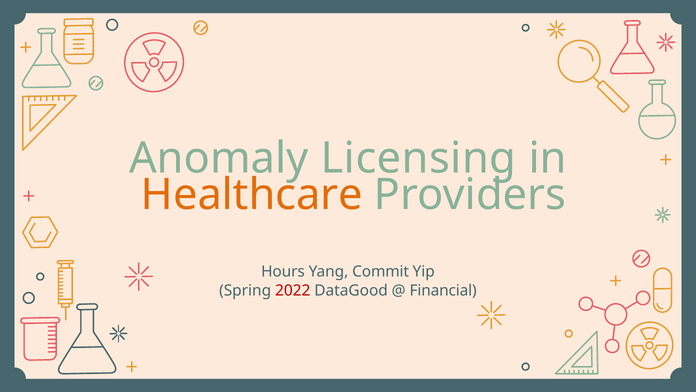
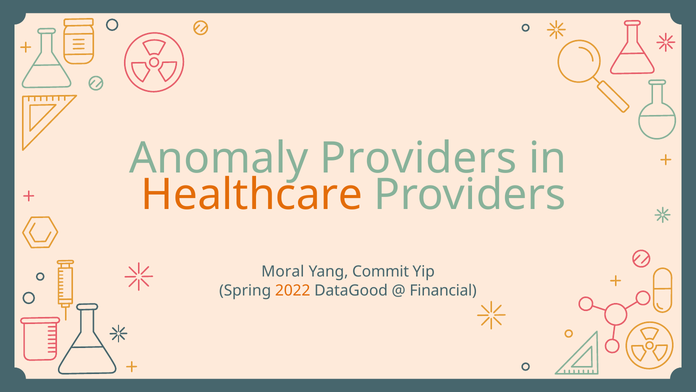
Anomaly Licensing: Licensing -> Providers
Hours: Hours -> Moral
2022 colour: red -> orange
